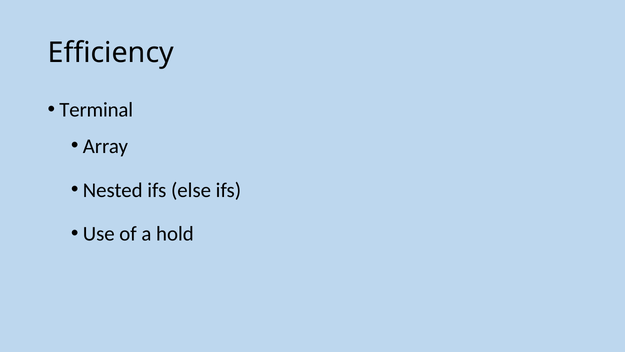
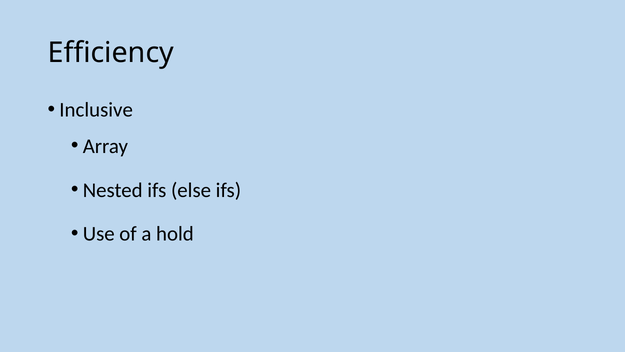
Terminal: Terminal -> Inclusive
